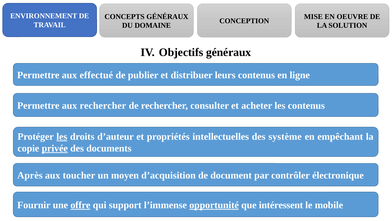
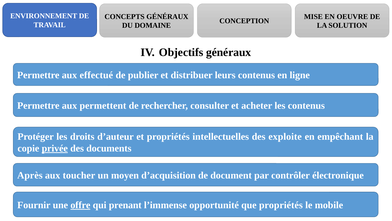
aux rechercher: rechercher -> permettent
les at (62, 136) underline: present -> none
système: système -> exploite
support: support -> prenant
opportunité underline: present -> none
que intéressent: intéressent -> propriétés
